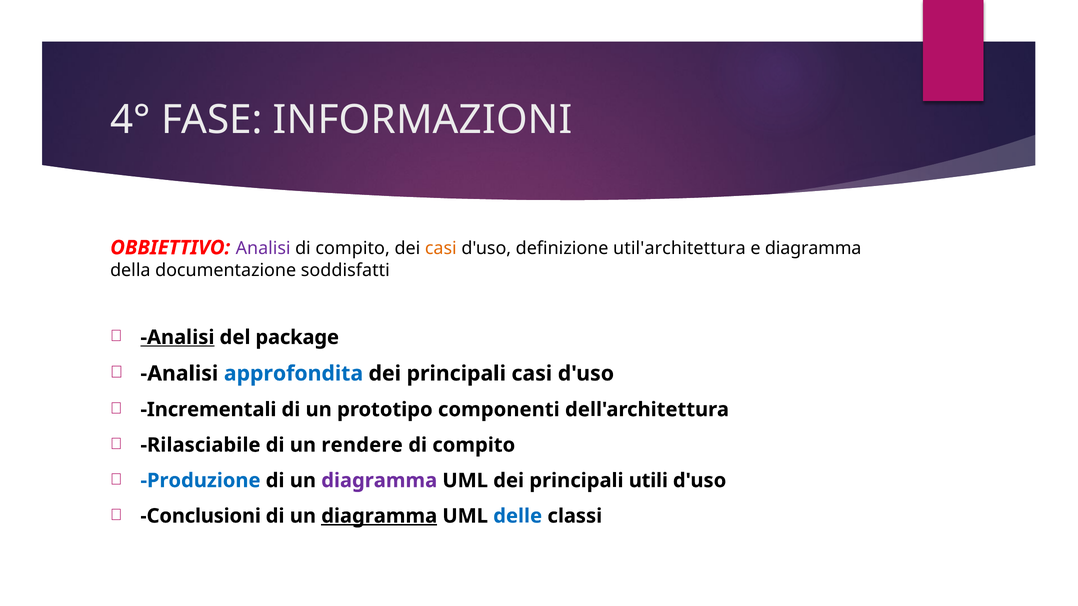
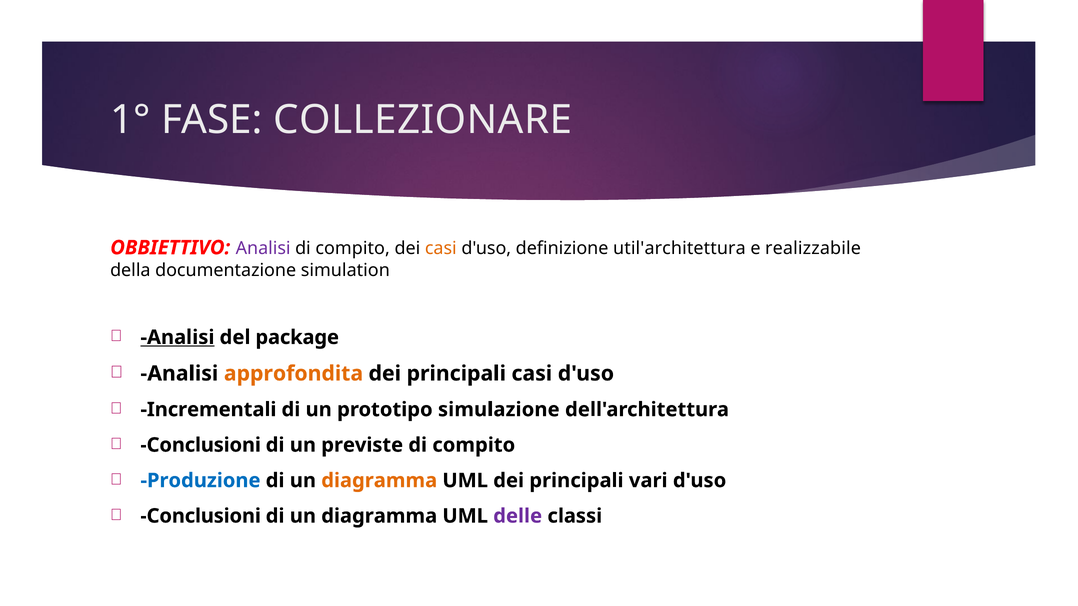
4°: 4° -> 1°
INFORMAZIONI: INFORMAZIONI -> COLLEZIONARE
e diagramma: diagramma -> realizzabile
soddisfatti: soddisfatti -> simulation
approfondita colour: blue -> orange
componenti: componenti -> simulazione
Rilasciabile at (200, 445): Rilasciabile -> Conclusioni
rendere: rendere -> previste
diagramma at (379, 481) colour: purple -> orange
utili: utili -> vari
diagramma at (379, 516) underline: present -> none
delle colour: blue -> purple
